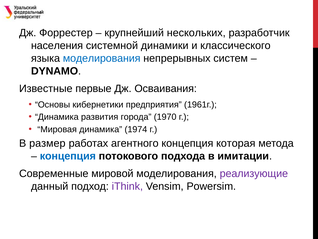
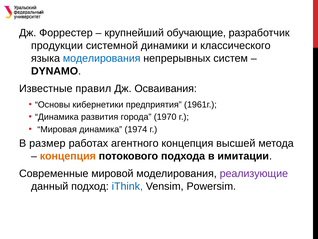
нескольких: нескольких -> обучающие
населения: населения -> продукции
первые: первые -> правил
которая: которая -> высшей
концепция at (68, 156) colour: blue -> orange
iThink colour: purple -> blue
